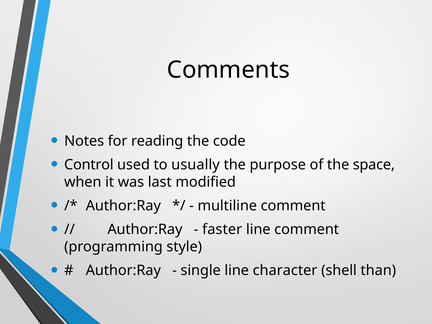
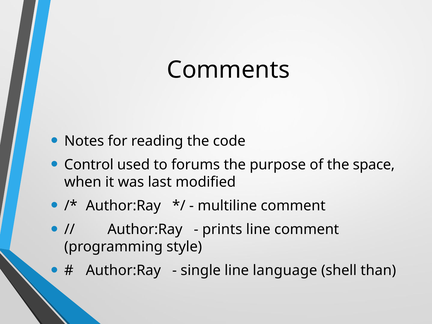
usually: usually -> forums
faster: faster -> prints
character: character -> language
